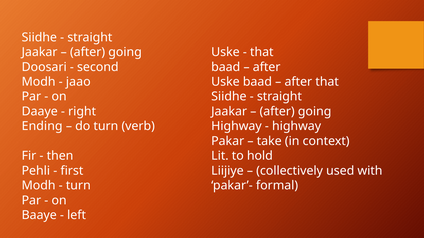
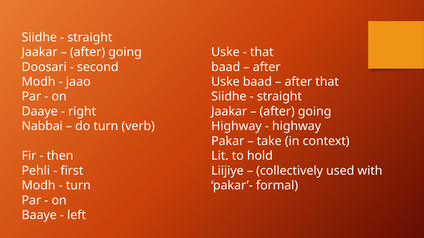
Ending: Ending -> Nabbai
